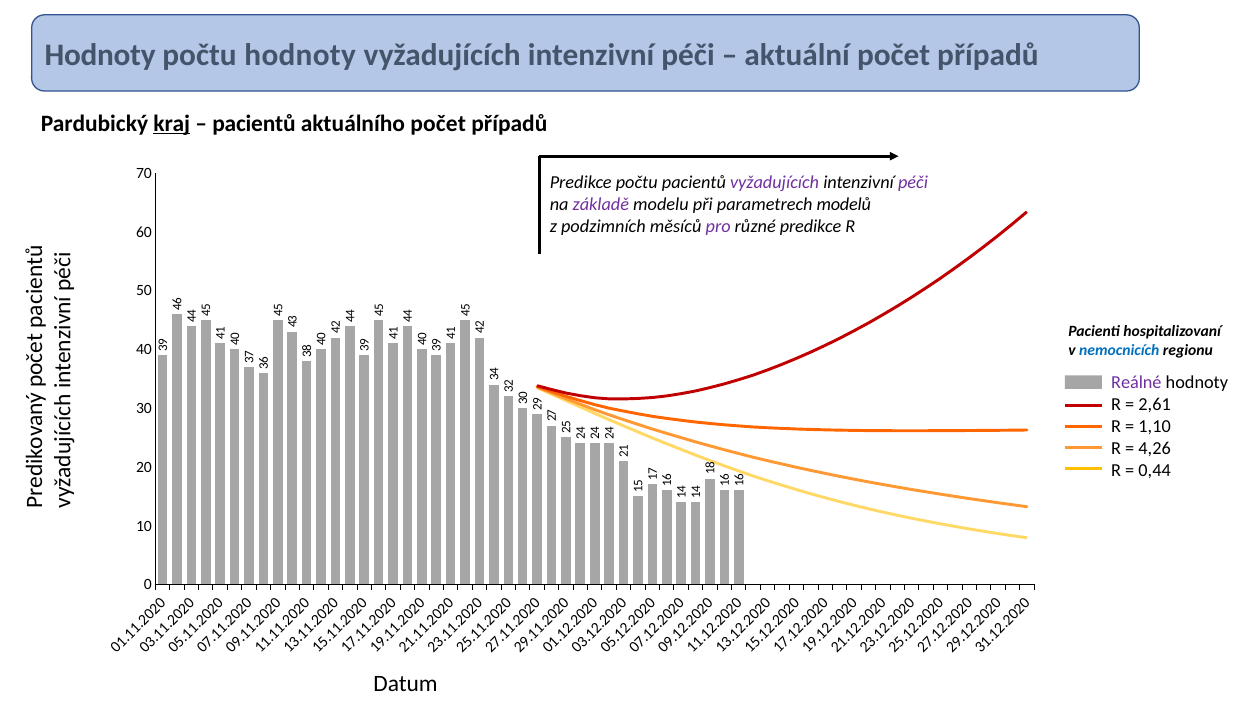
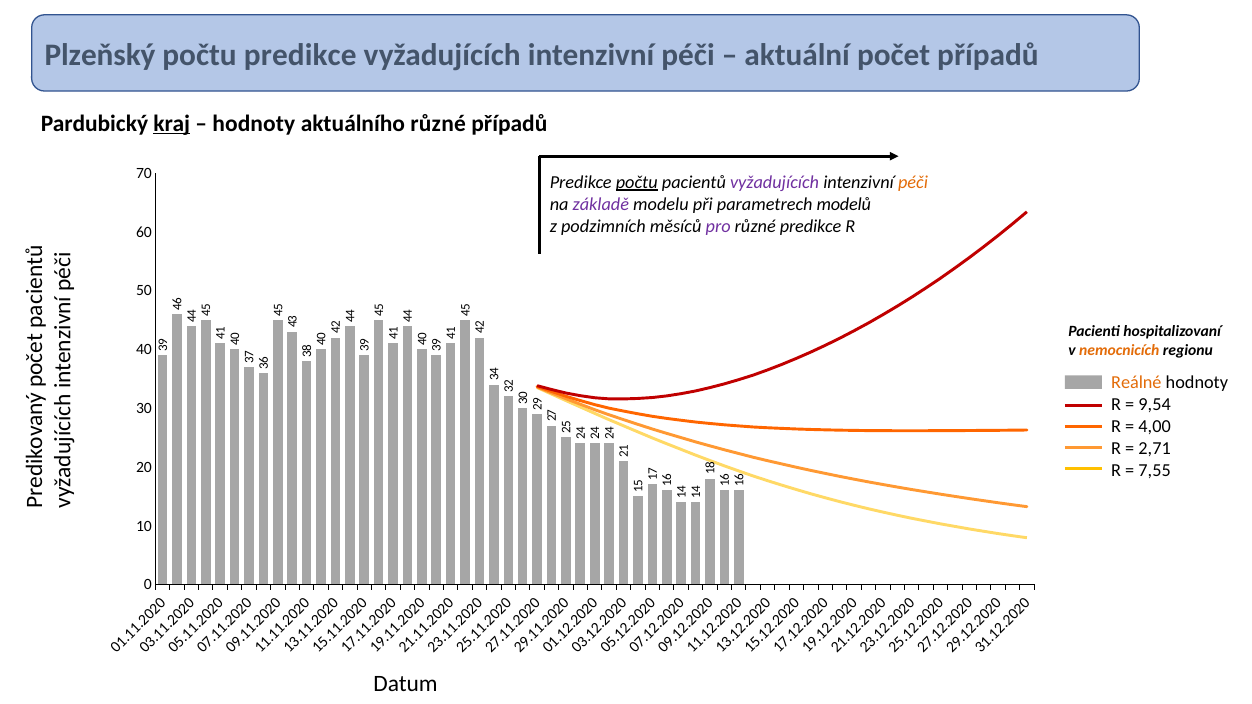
Hodnoty at (100, 55): Hodnoty -> Plzeňský
počtu hodnoty: hodnoty -> predikce
pacientů at (254, 123): pacientů -> hodnoty
aktuálního počet: počet -> různé
počtu at (637, 182) underline: none -> present
péči at (913, 182) colour: purple -> orange
nemocnicích colour: blue -> orange
Reálné colour: purple -> orange
2,61: 2,61 -> 9,54
1,10: 1,10 -> 4,00
4,26: 4,26 -> 2,71
0,44: 0,44 -> 7,55
